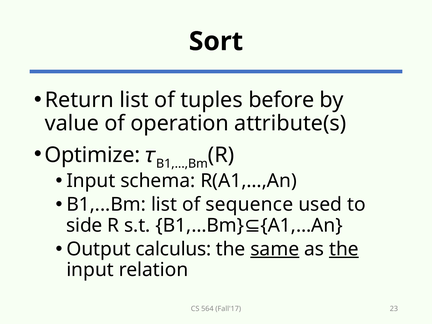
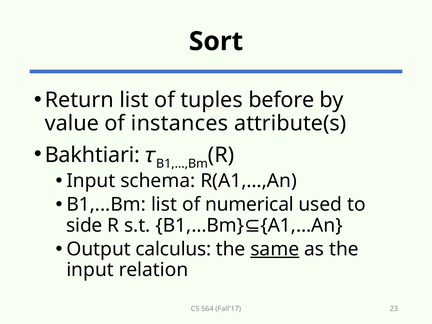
operation: operation -> instances
Optimize: Optimize -> Bakhtiari
sequence: sequence -> numerical
the at (344, 249) underline: present -> none
